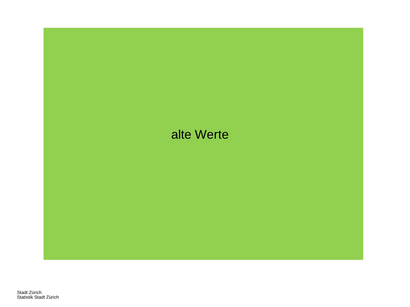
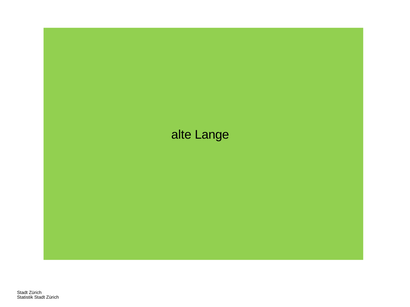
Werte: Werte -> Lange
